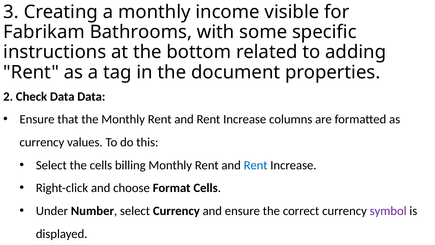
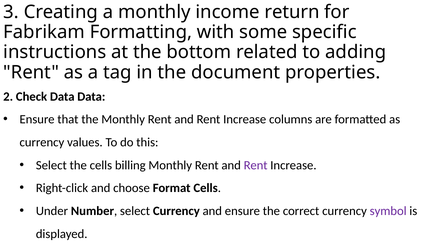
visible: visible -> return
Bathrooms: Bathrooms -> Formatting
Rent at (256, 165) colour: blue -> purple
